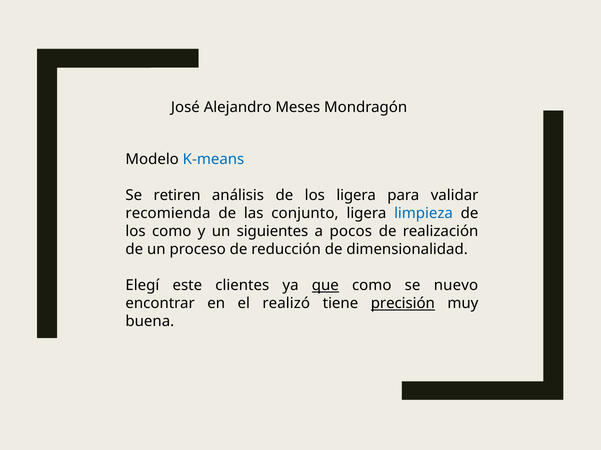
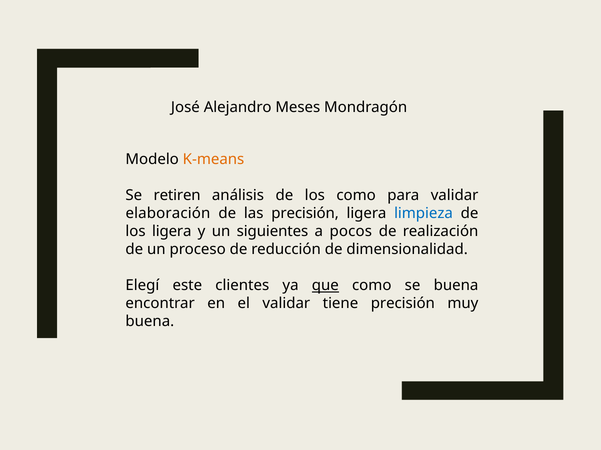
K-means colour: blue -> orange
los ligera: ligera -> como
recomienda: recomienda -> elaboración
las conjunto: conjunto -> precisión
los como: como -> ligera
se nuevo: nuevo -> buena
el realizó: realizó -> validar
precisión at (403, 304) underline: present -> none
